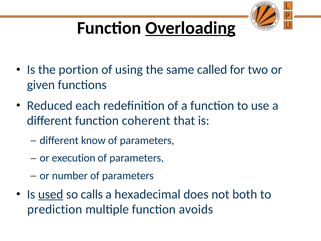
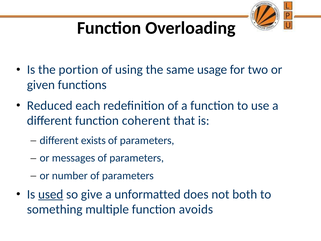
Overloading underline: present -> none
called: called -> usage
know: know -> exists
execution: execution -> messages
calls: calls -> give
hexadecimal: hexadecimal -> unformatted
prediction: prediction -> something
